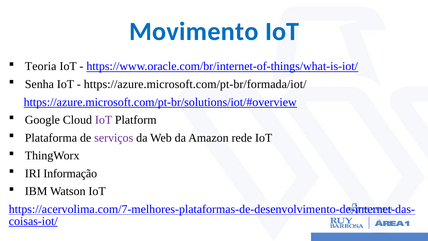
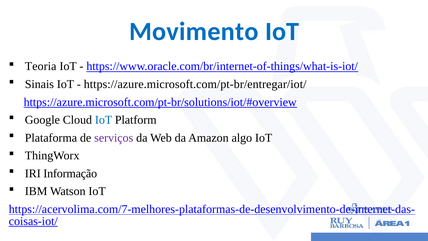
Senha: Senha -> Sinais
https://azure.microsoft.com/pt-br/formada/iot/: https://azure.microsoft.com/pt-br/formada/iot/ -> https://azure.microsoft.com/pt-br/entregar/iot/
IoT at (104, 120) colour: purple -> blue
rede: rede -> algo
